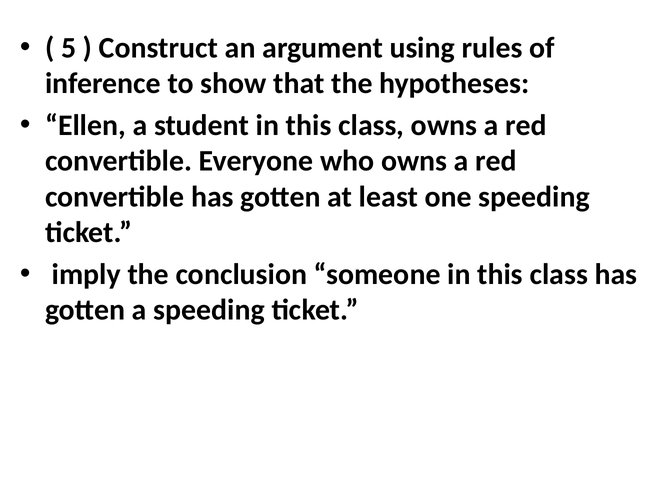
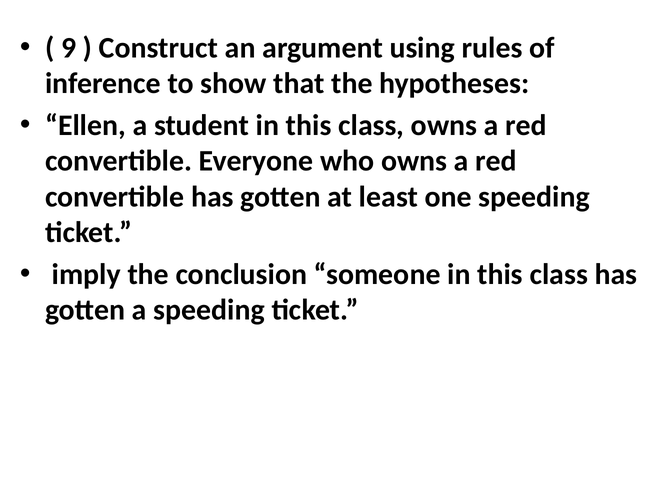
5: 5 -> 9
